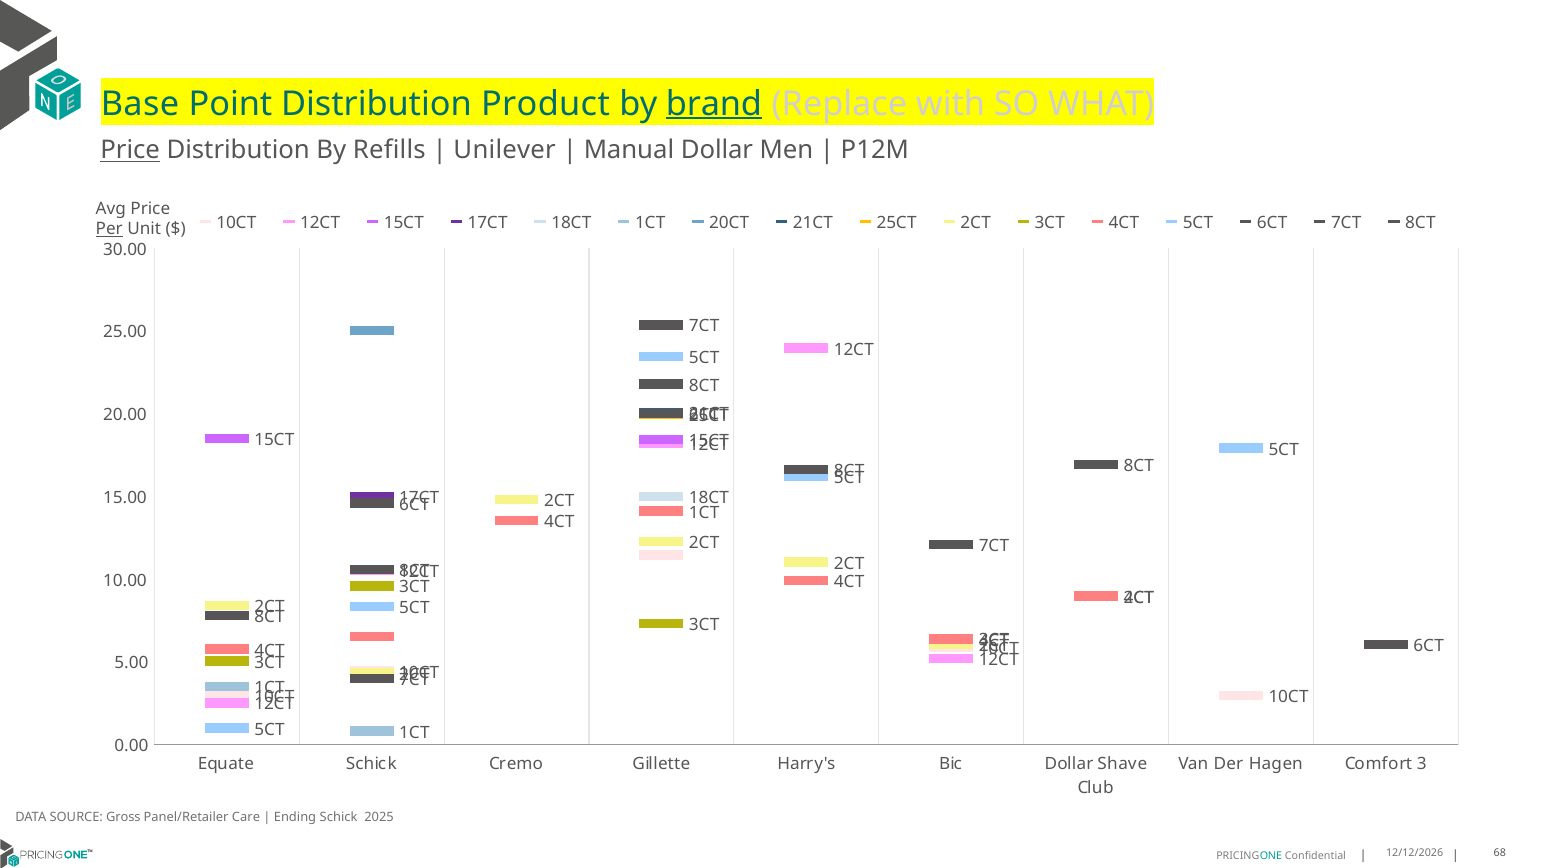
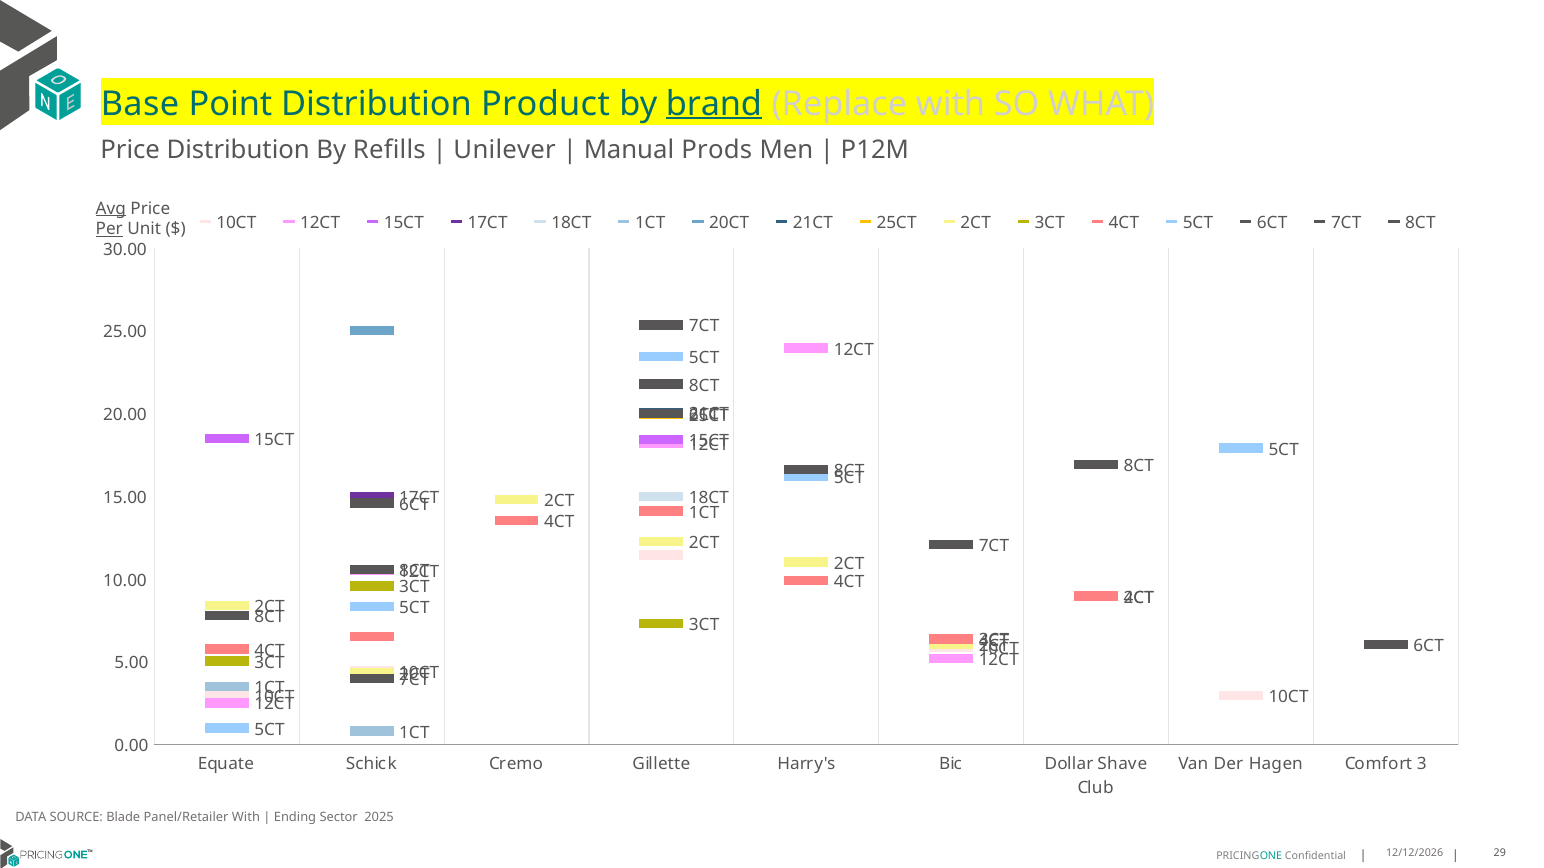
Price at (130, 151) underline: present -> none
Manual Dollar: Dollar -> Prods
Avg underline: none -> present
Gross: Gross -> Blade
Panel/Retailer Care: Care -> With
Ending Schick: Schick -> Sector
68: 68 -> 29
